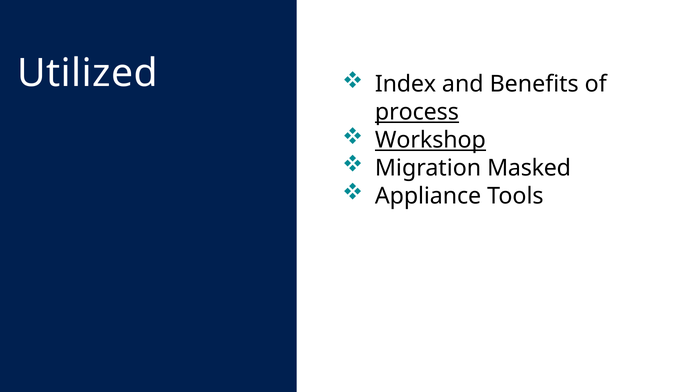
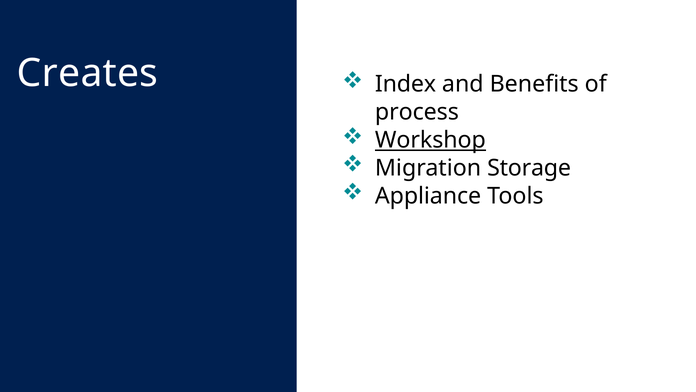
Utilized: Utilized -> Creates
process underline: present -> none
Masked: Masked -> Storage
